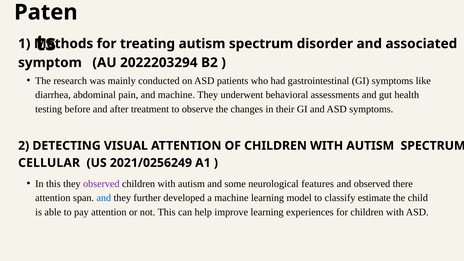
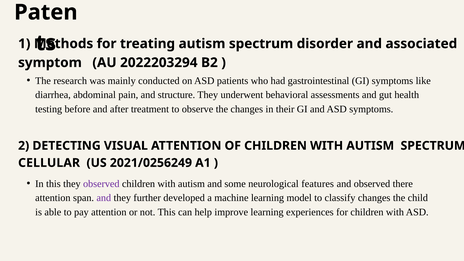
and machine: machine -> structure
and at (104, 198) colour: blue -> purple
classify estimate: estimate -> changes
